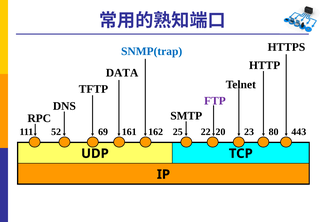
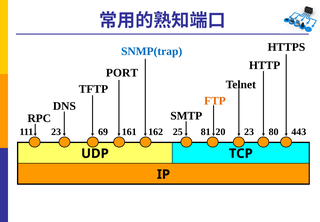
DATA: DATA -> PORT
FTP colour: purple -> orange
111 52: 52 -> 23
22: 22 -> 81
